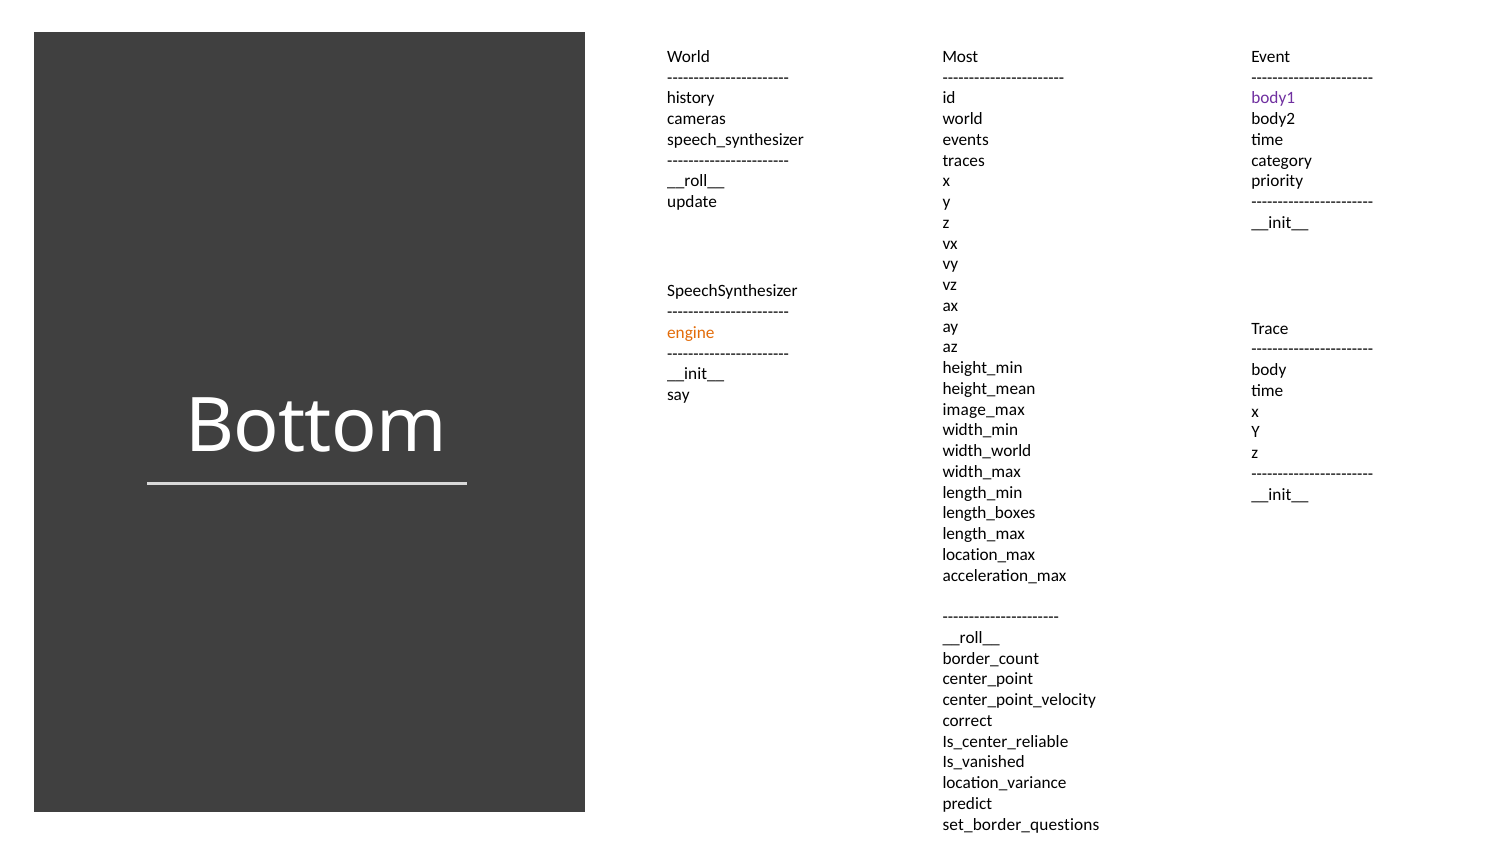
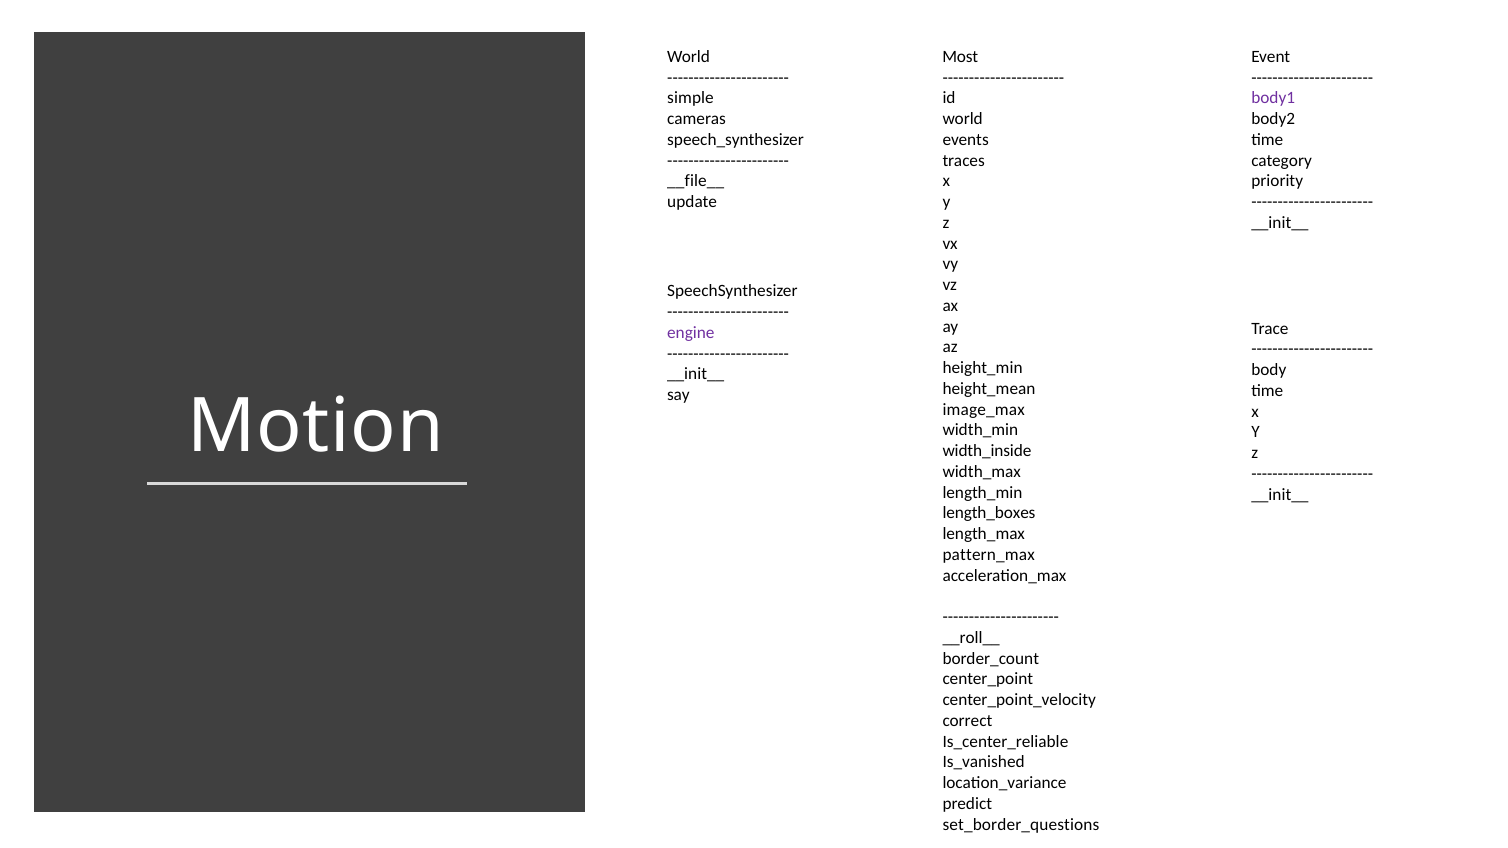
history: history -> simple
__roll__ at (696, 181): __roll__ -> __file__
engine colour: orange -> purple
Bottom: Bottom -> Motion
width_world: width_world -> width_inside
location_max: location_max -> pattern_max
